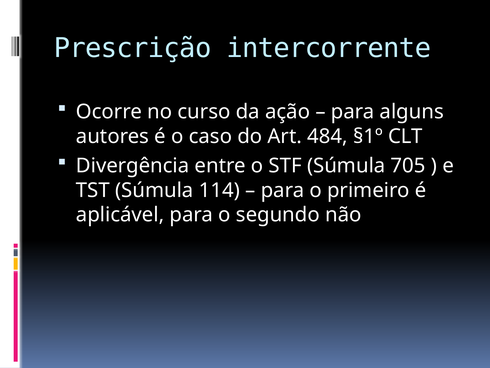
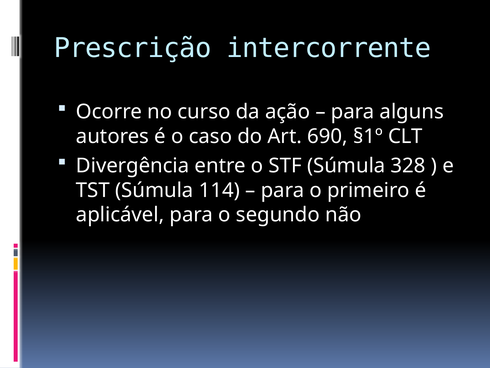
484: 484 -> 690
705: 705 -> 328
